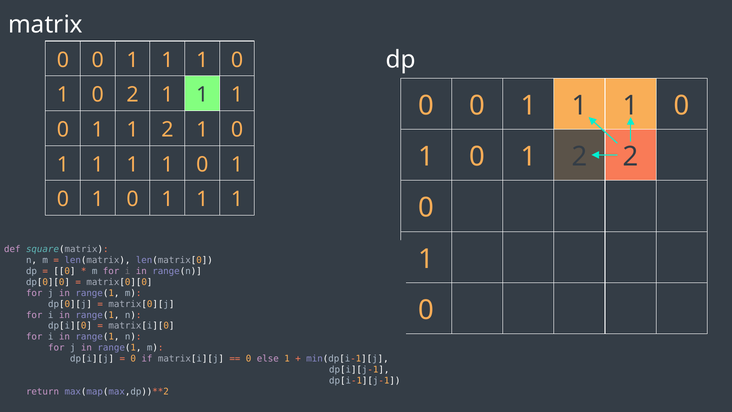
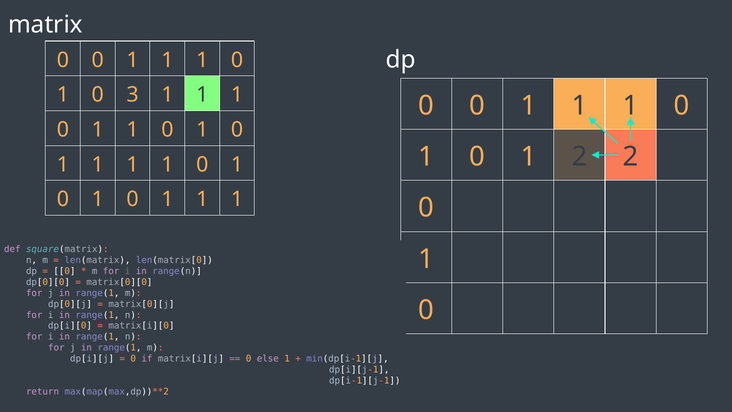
0 2: 2 -> 3
0 1 1 2: 2 -> 0
